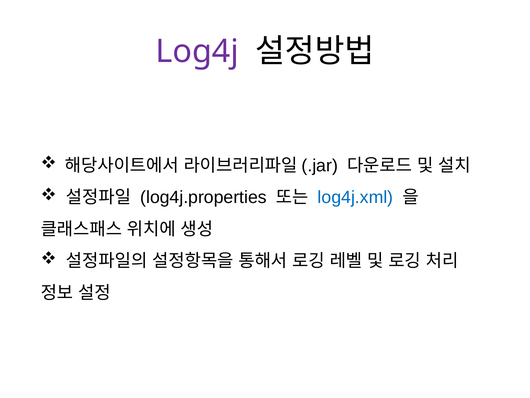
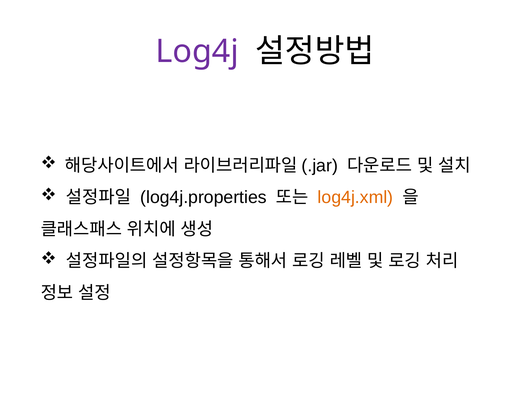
log4j.xml colour: blue -> orange
